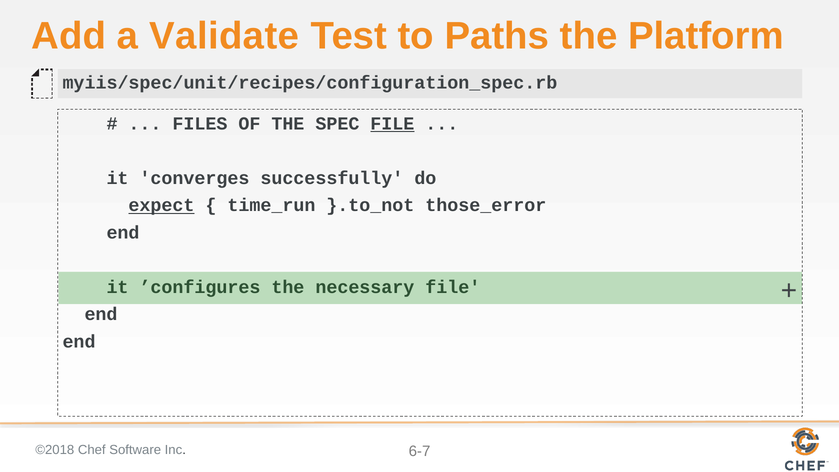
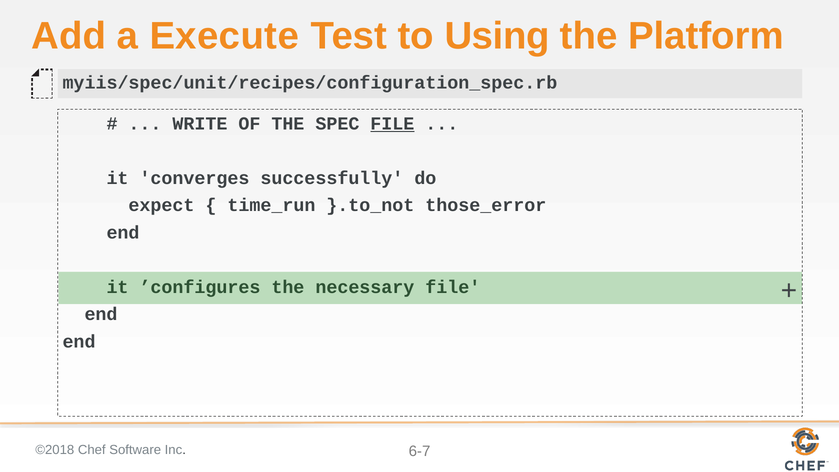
Validate: Validate -> Execute
Paths: Paths -> Using
FILES: FILES -> WRITE
expect underline: present -> none
